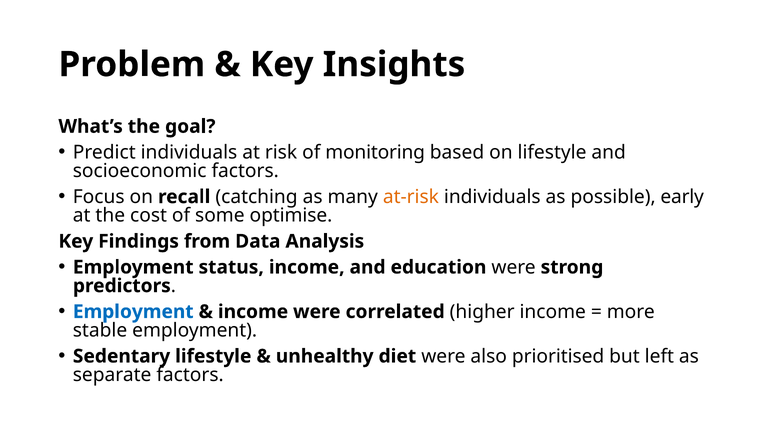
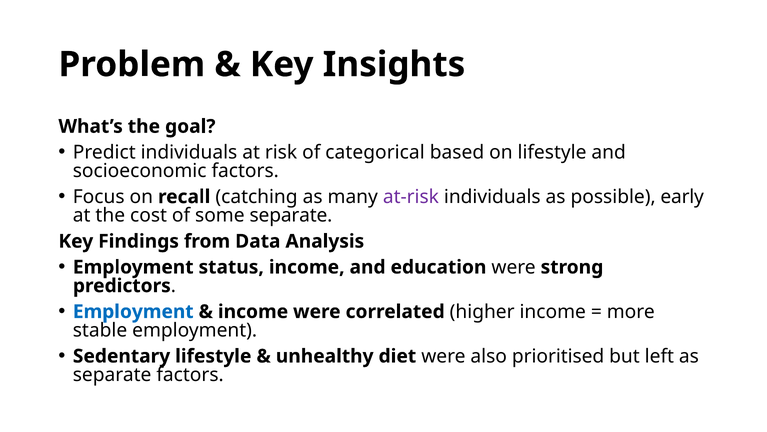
monitoring: monitoring -> categorical
at-risk colour: orange -> purple
some optimise: optimise -> separate
